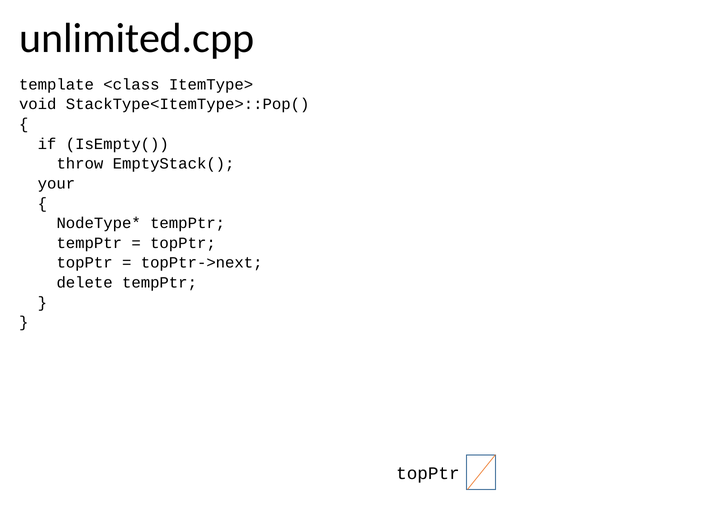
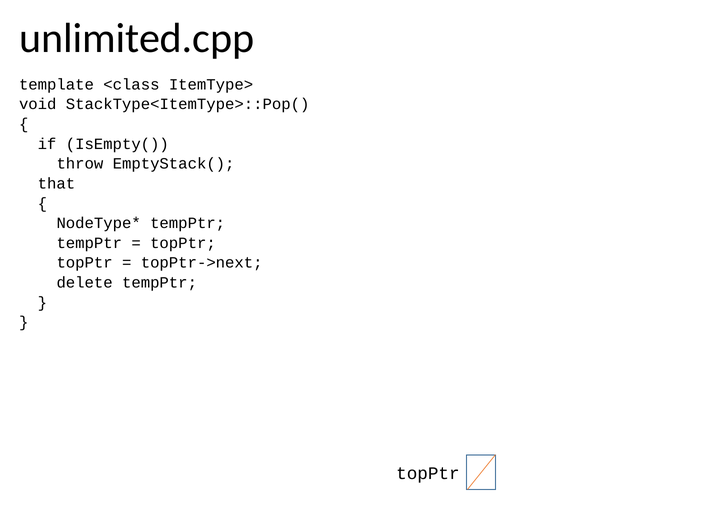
your: your -> that
